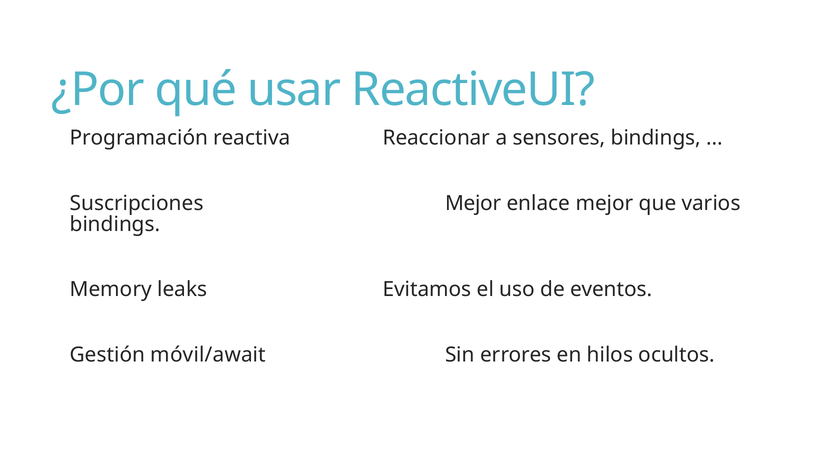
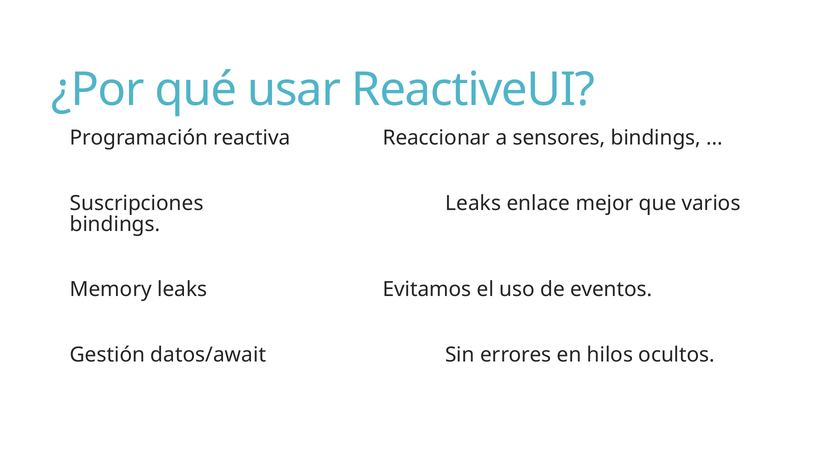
Mejor at (473, 203): Mejor -> Leaks
móvil/await: móvil/await -> datos/await
